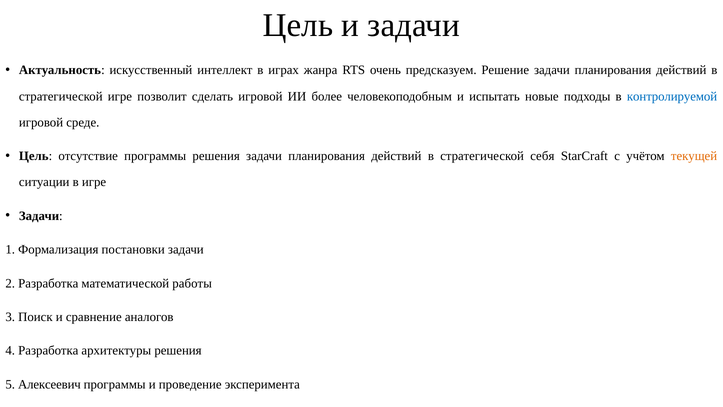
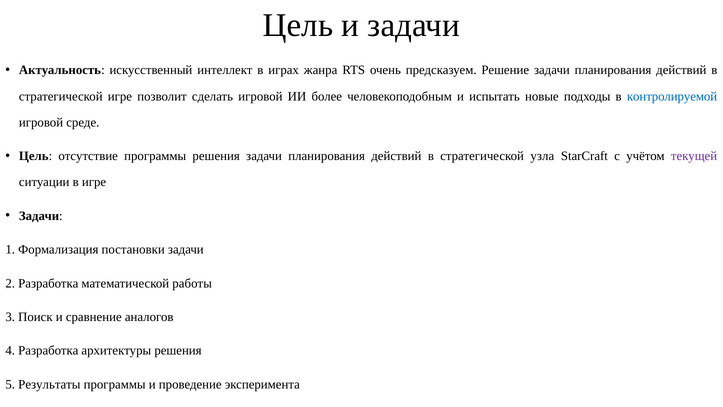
себя: себя -> узла
текущей colour: orange -> purple
Алексеевич: Алексеевич -> Результаты
